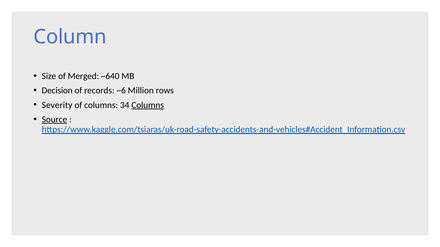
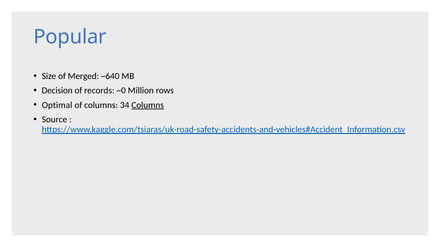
Column: Column -> Popular
~6: ~6 -> ~0
Severity: Severity -> Optimal
Source underline: present -> none
